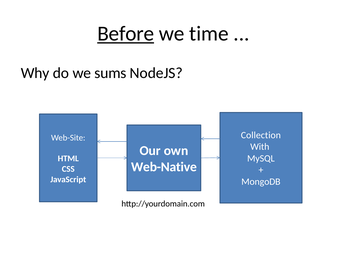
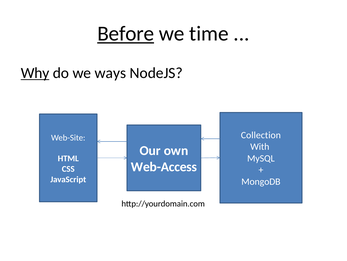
Why underline: none -> present
sums: sums -> ways
Web-Native: Web-Native -> Web-Access
